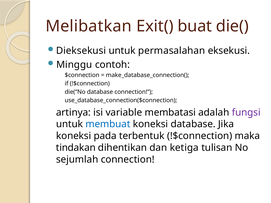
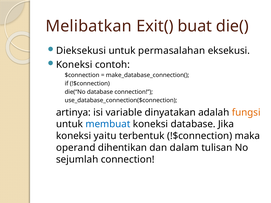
Minggu at (74, 65): Minggu -> Koneksi
membatasi: membatasi -> dinyatakan
fungsi colour: purple -> orange
pada: pada -> yaitu
tindakan: tindakan -> operand
ketiga: ketiga -> dalam
